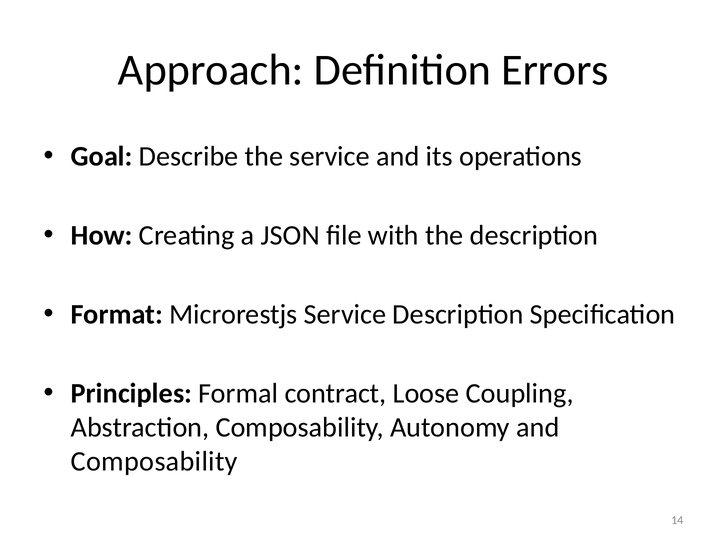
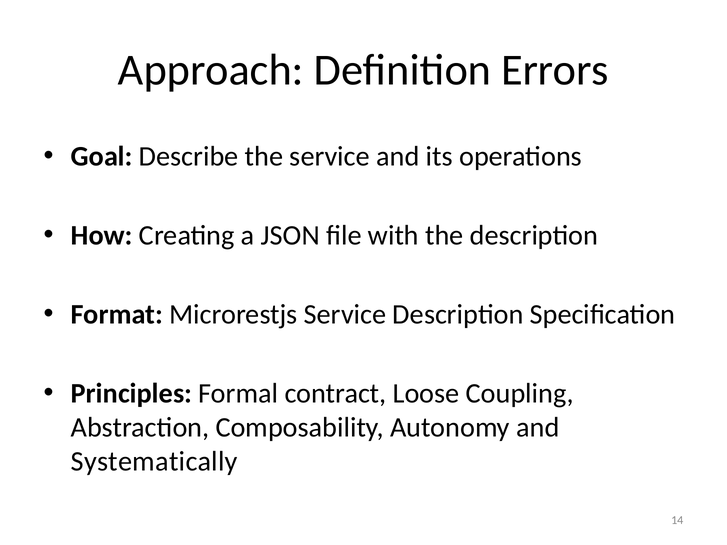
Composability at (154, 462): Composability -> Systematically
